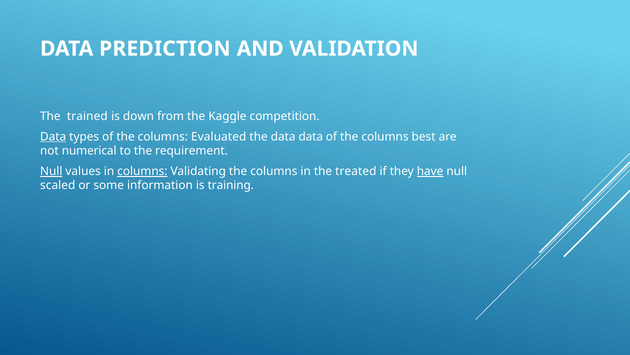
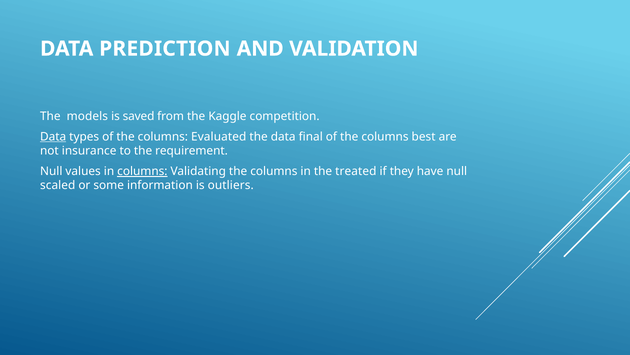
trained: trained -> models
down: down -> saved
data data: data -> final
numerical: numerical -> insurance
Null at (51, 171) underline: present -> none
have underline: present -> none
training: training -> outliers
